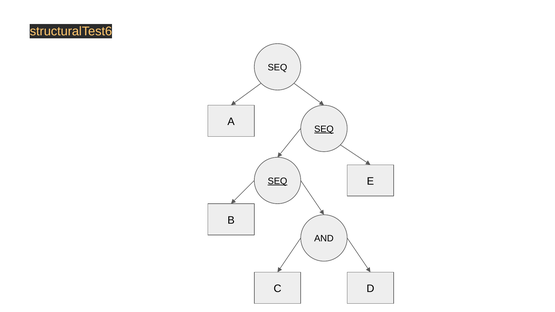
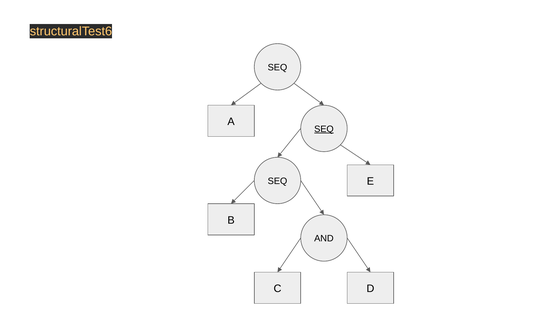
SEQ at (277, 181) underline: present -> none
